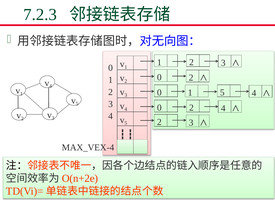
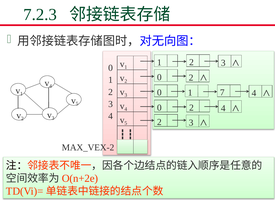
0 5: 5 -> 7
MAX_VEX-4: MAX_VEX-4 -> MAX_VEX-2
